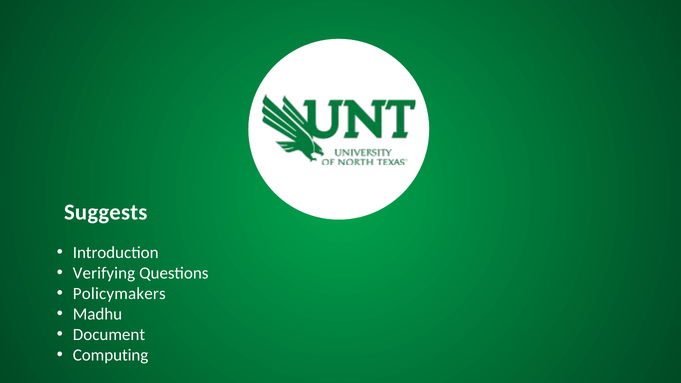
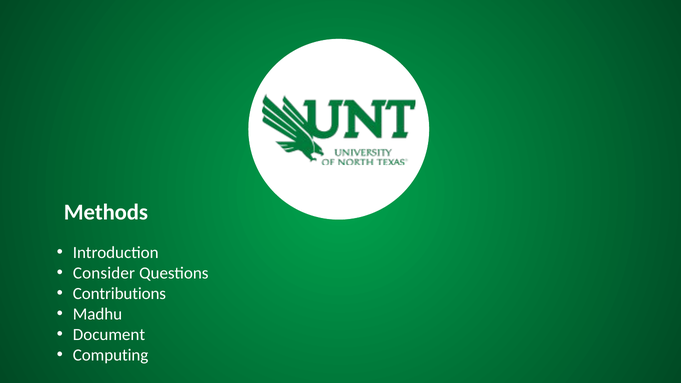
Suggests: Suggests -> Methods
Verifying: Verifying -> Consider
Policymakers: Policymakers -> Contributions
